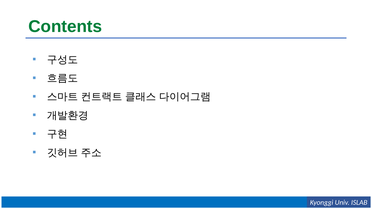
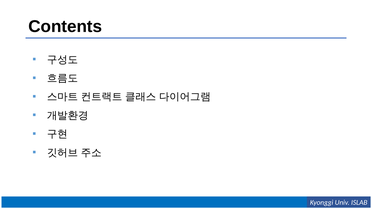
Contents colour: green -> black
